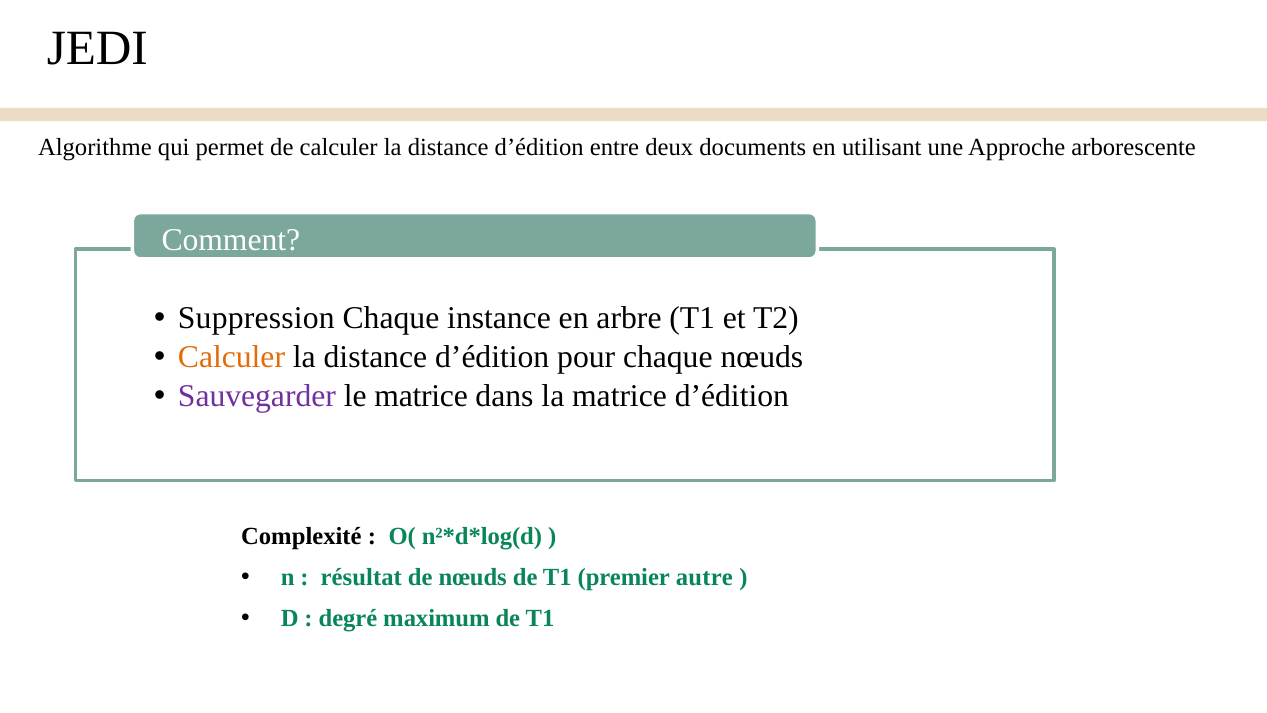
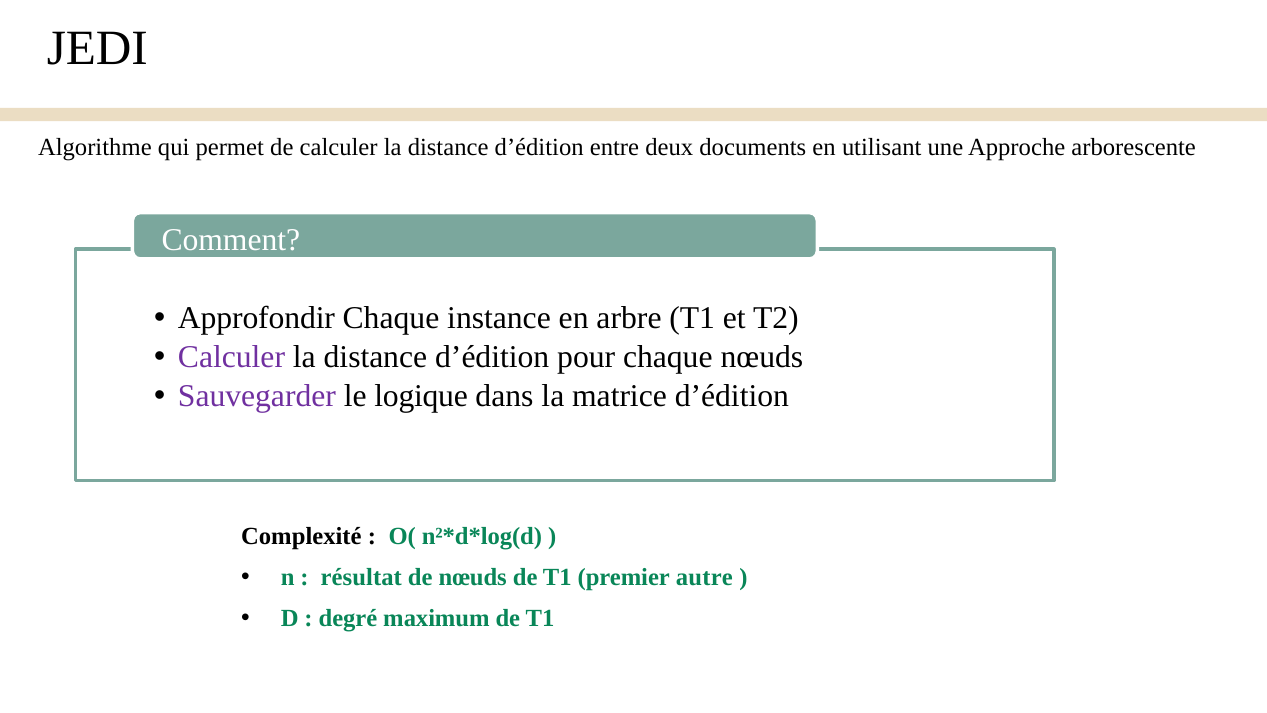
Suppression: Suppression -> Approfondir
Calculer at (231, 357) colour: orange -> purple
le matrice: matrice -> logique
